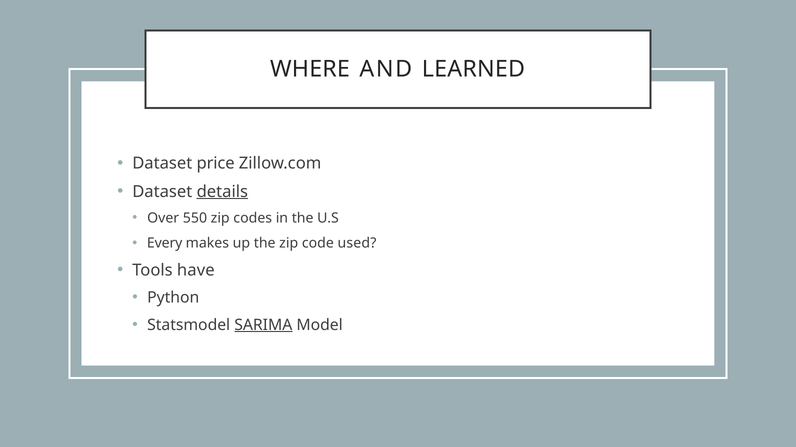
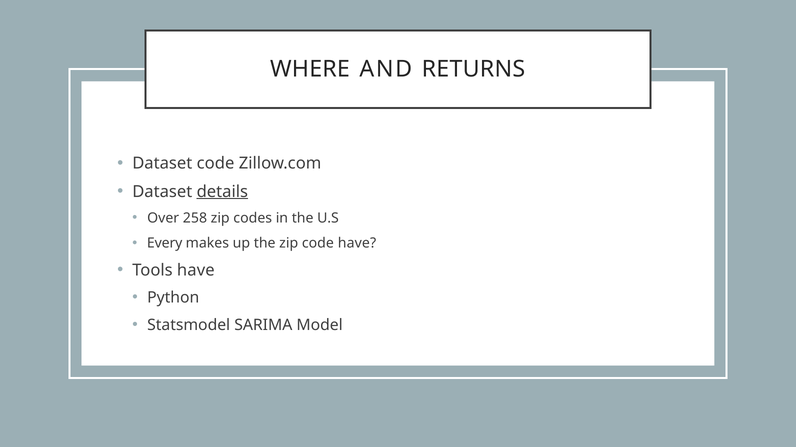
LEARNED: LEARNED -> RETURNS
Dataset price: price -> code
550: 550 -> 258
code used: used -> have
SARIMA underline: present -> none
